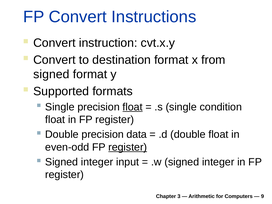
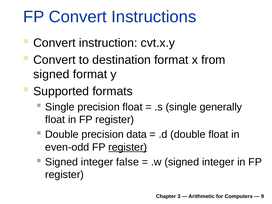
float at (133, 107) underline: present -> none
condition: condition -> generally
input: input -> false
